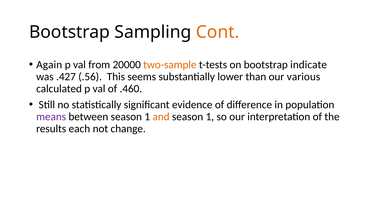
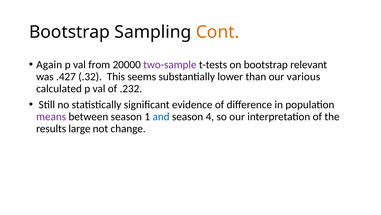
two-sample colour: orange -> purple
indicate: indicate -> relevant
.56: .56 -> .32
.460: .460 -> .232
and colour: orange -> blue
1 at (210, 116): 1 -> 4
each: each -> large
